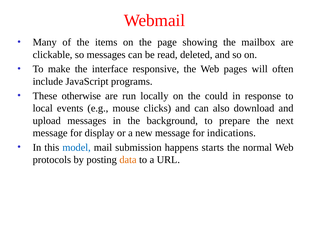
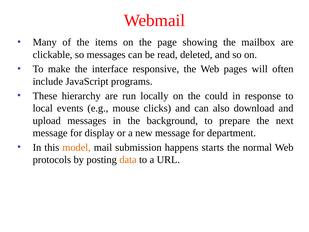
otherwise: otherwise -> hierarchy
indications: indications -> department
model colour: blue -> orange
